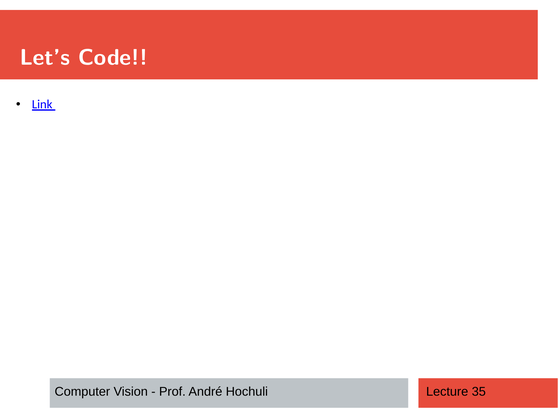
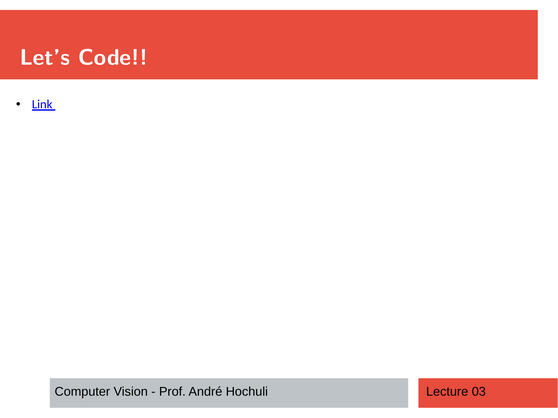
35: 35 -> 03
